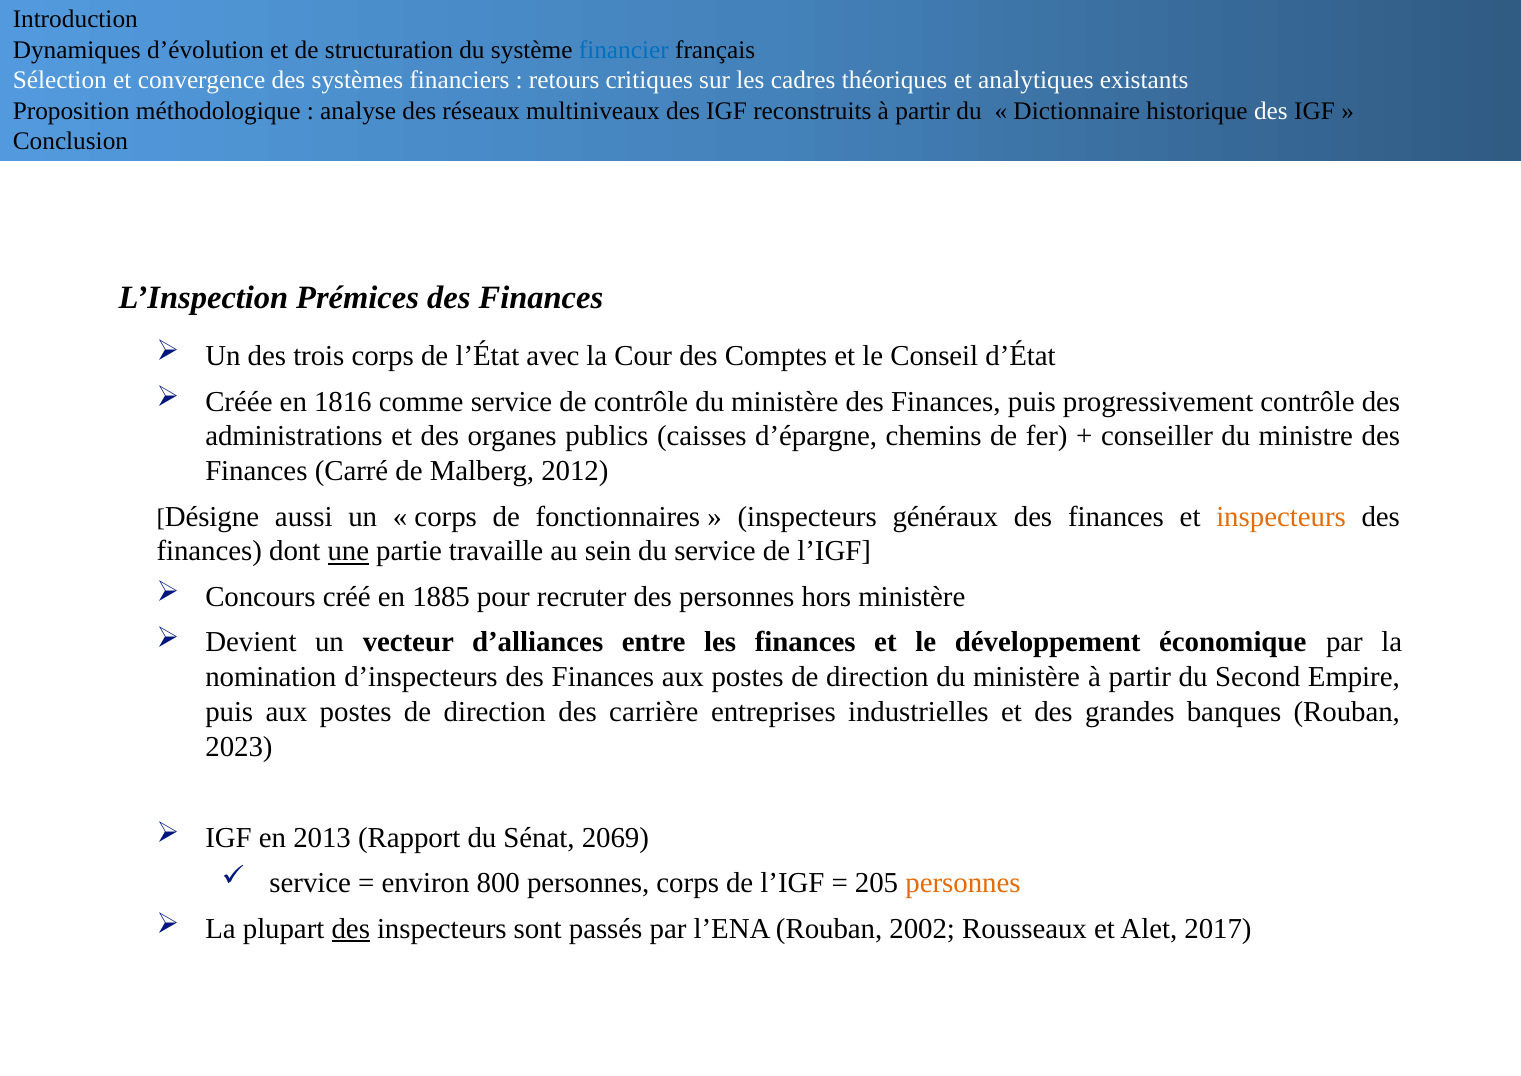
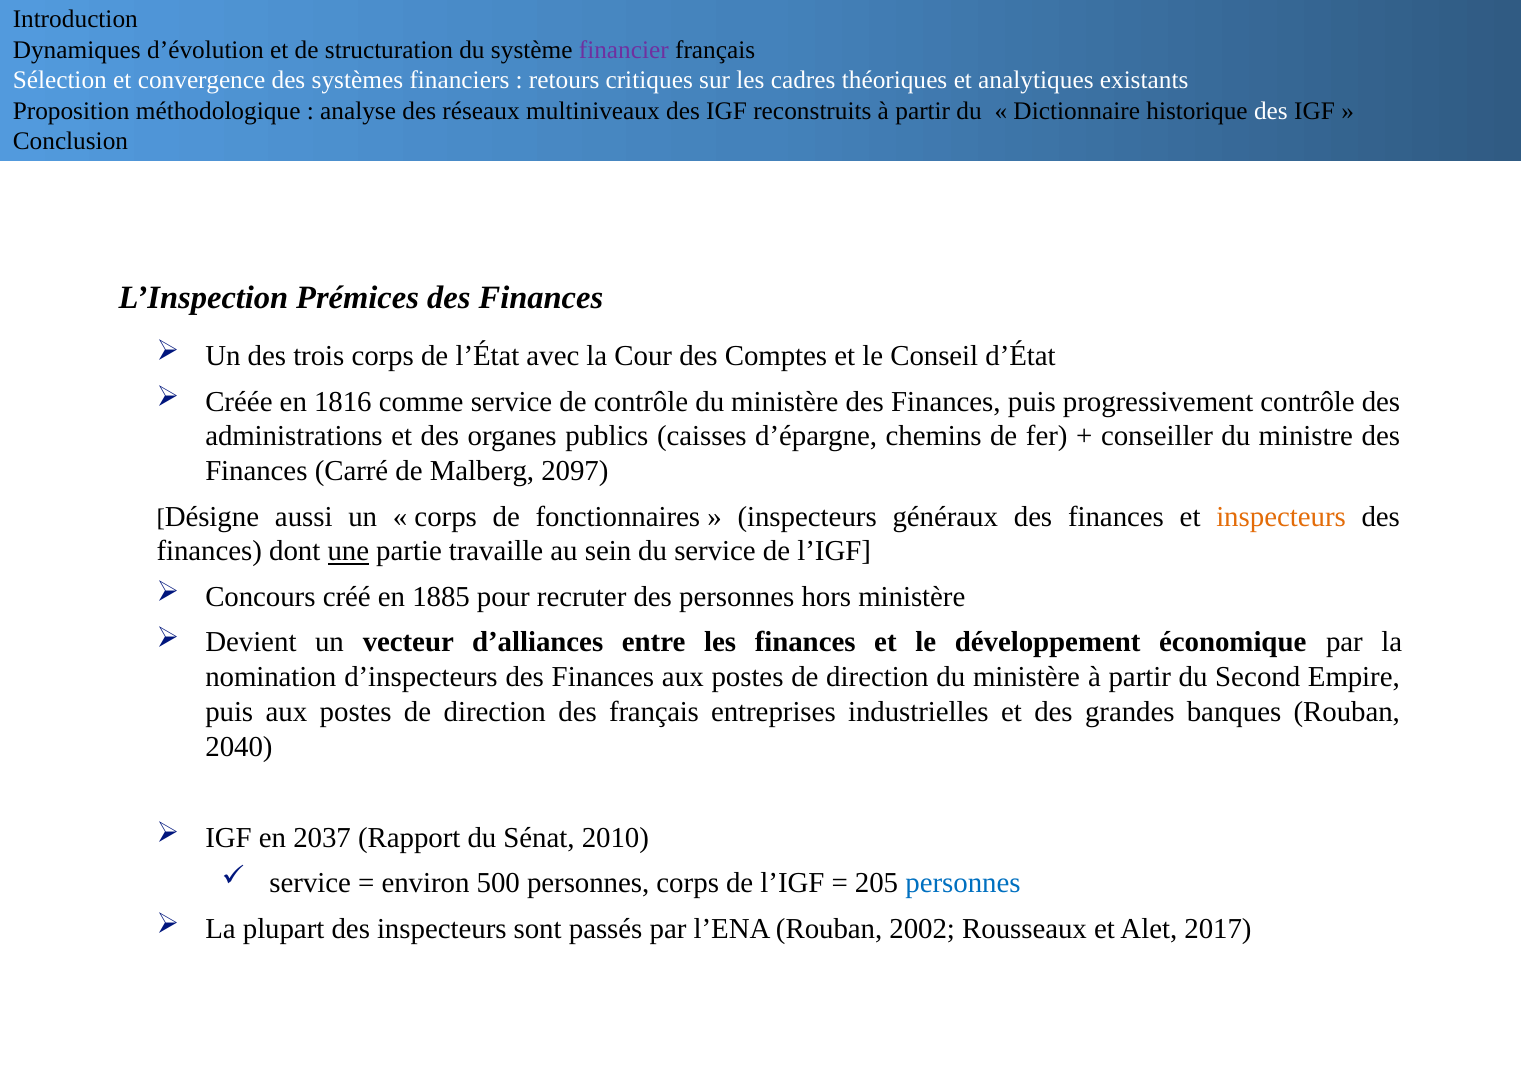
financier colour: blue -> purple
2012: 2012 -> 2097
des carrière: carrière -> français
2023: 2023 -> 2040
2013: 2013 -> 2037
2069: 2069 -> 2010
800: 800 -> 500
personnes at (963, 883) colour: orange -> blue
des at (351, 928) underline: present -> none
